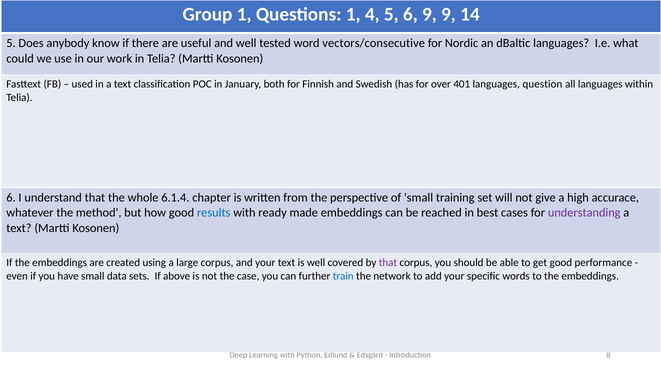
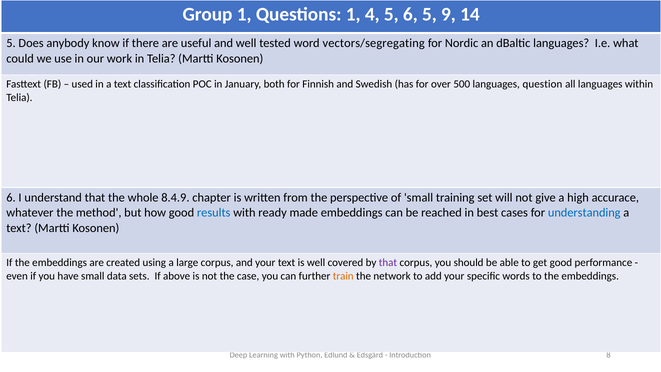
6 9: 9 -> 5
vectors/consecutive: vectors/consecutive -> vectors/segregating
401: 401 -> 500
6.1.4: 6.1.4 -> 8.4.9
understanding colour: purple -> blue
train colour: blue -> orange
